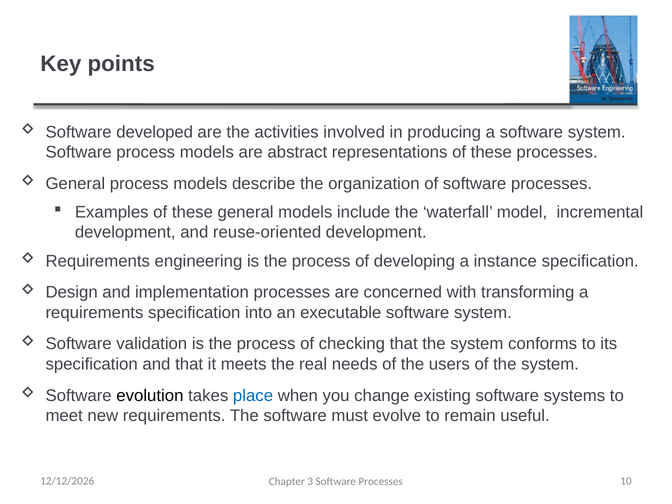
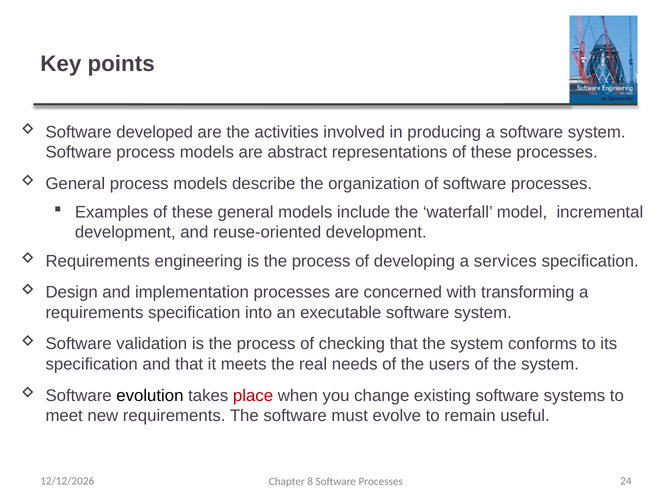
instance: instance -> services
place colour: blue -> red
3: 3 -> 8
10: 10 -> 24
